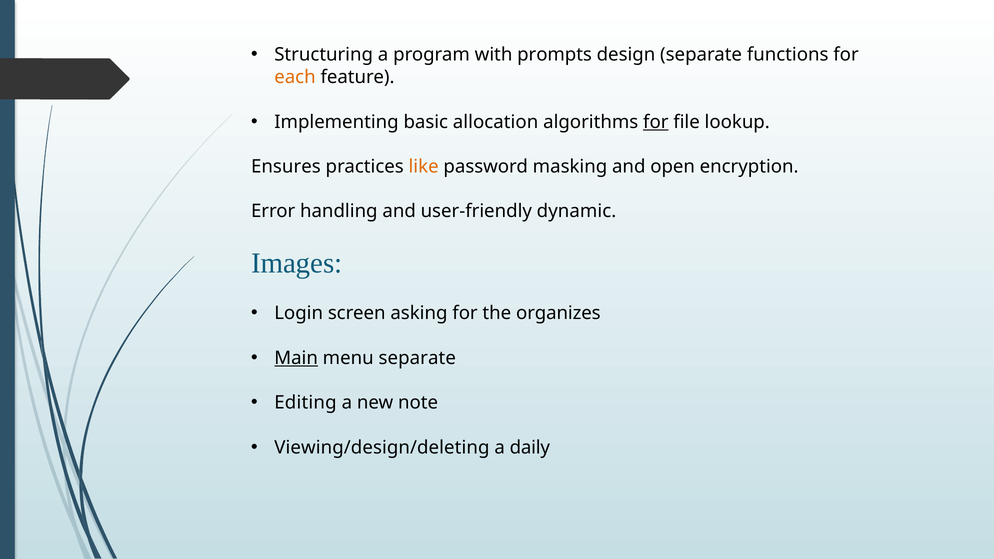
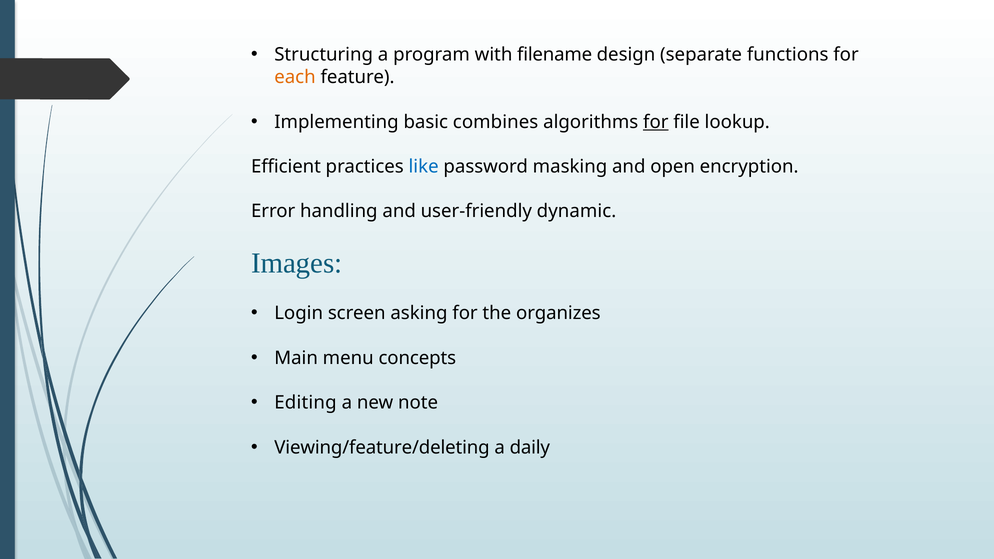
prompts: prompts -> filename
allocation: allocation -> combines
Ensures: Ensures -> Efficient
like colour: orange -> blue
Main underline: present -> none
menu separate: separate -> concepts
Viewing/design/deleting: Viewing/design/deleting -> Viewing/feature/deleting
